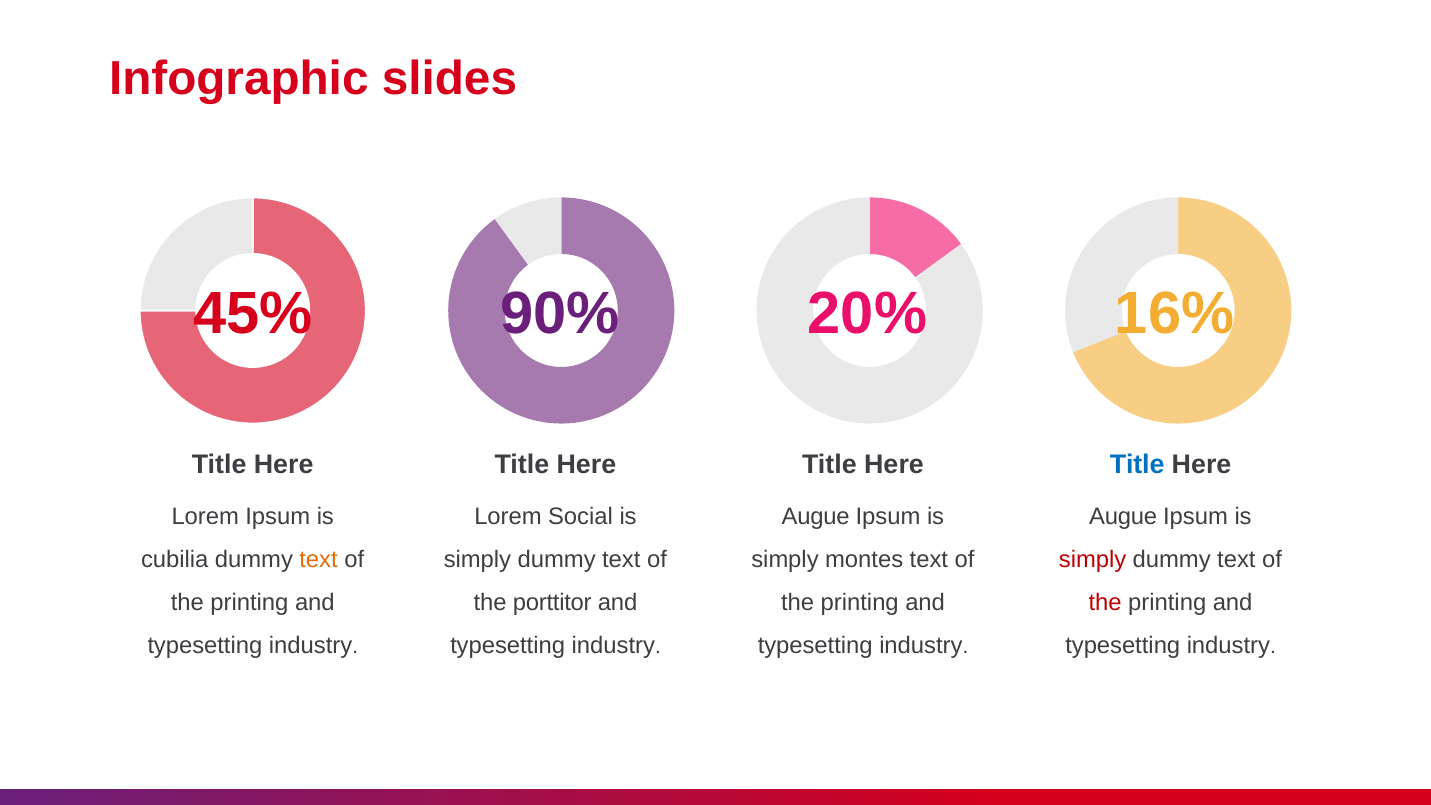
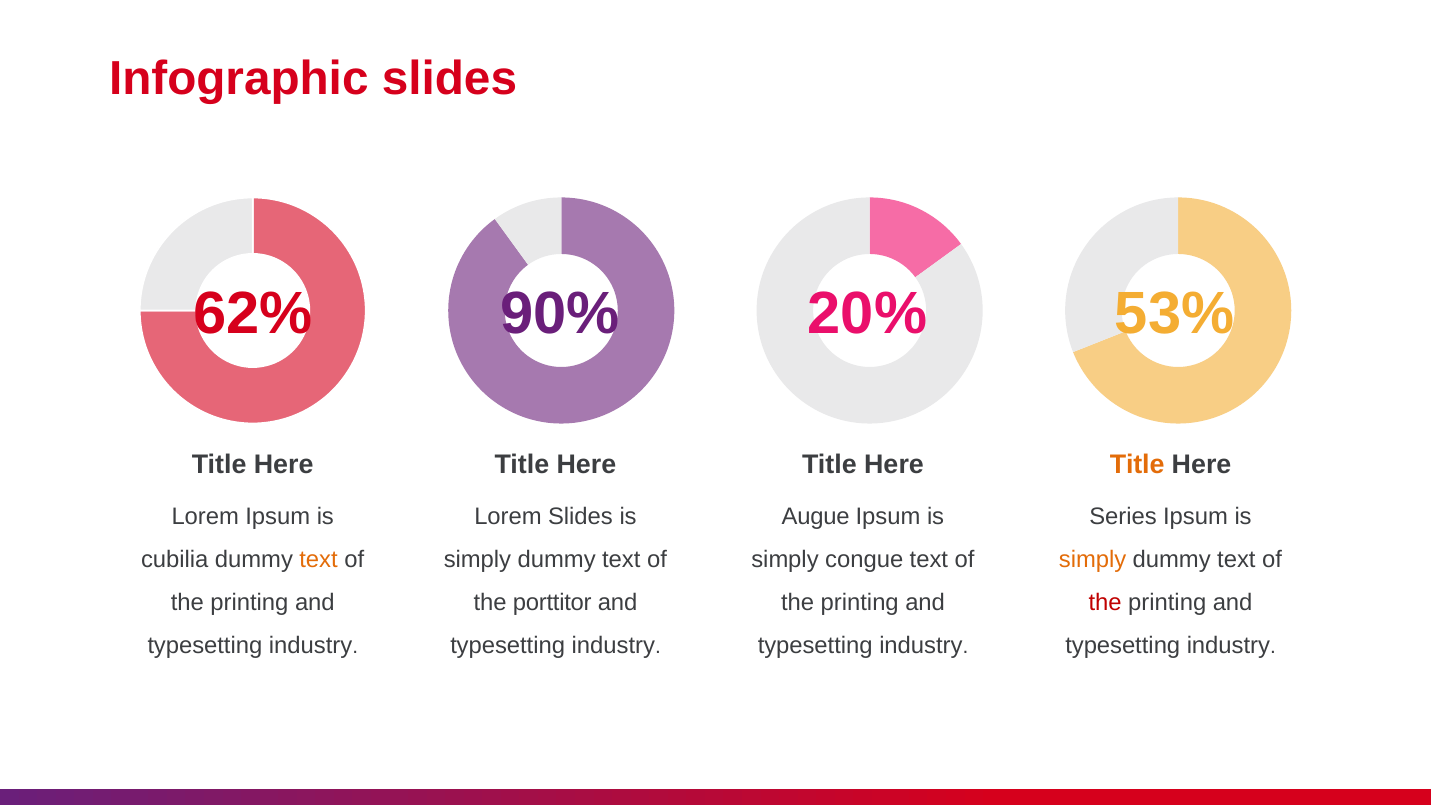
45%: 45% -> 62%
16%: 16% -> 53%
Title at (1137, 465) colour: blue -> orange
Lorem Social: Social -> Slides
Augue at (1123, 517): Augue -> Series
montes: montes -> congue
simply at (1093, 560) colour: red -> orange
